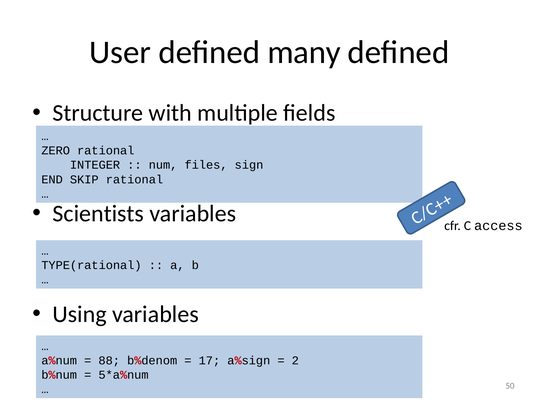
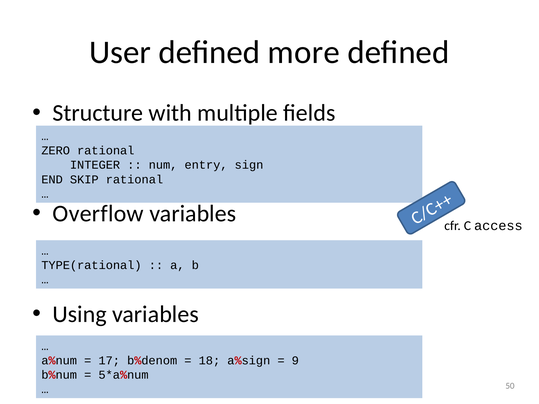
many: many -> more
files: files -> entry
Scientists: Scientists -> Overflow
88: 88 -> 17
17: 17 -> 18
2: 2 -> 9
